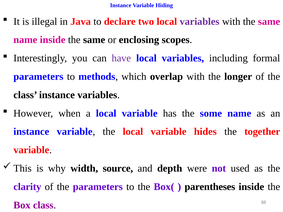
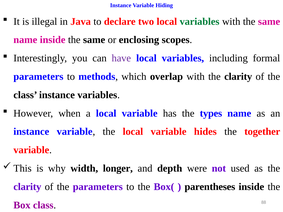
variables at (200, 21) colour: purple -> green
with the longer: longer -> clarity
some: some -> types
source: source -> longer
